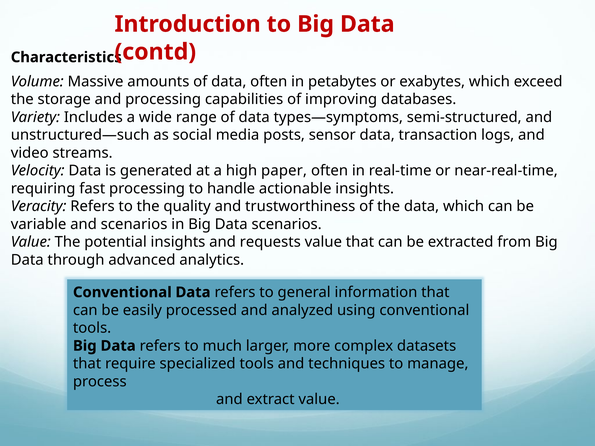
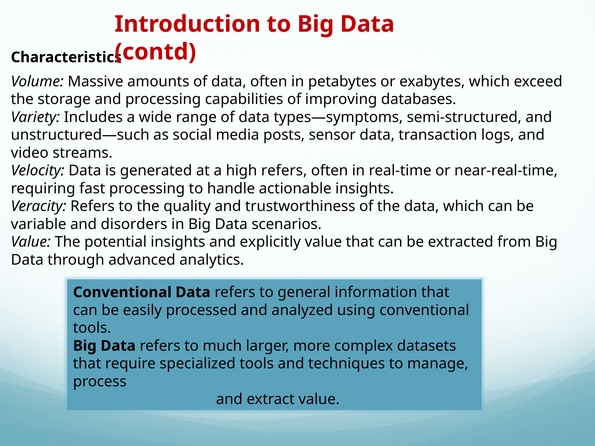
high paper: paper -> refers
and scenarios: scenarios -> disorders
requests: requests -> explicitly
